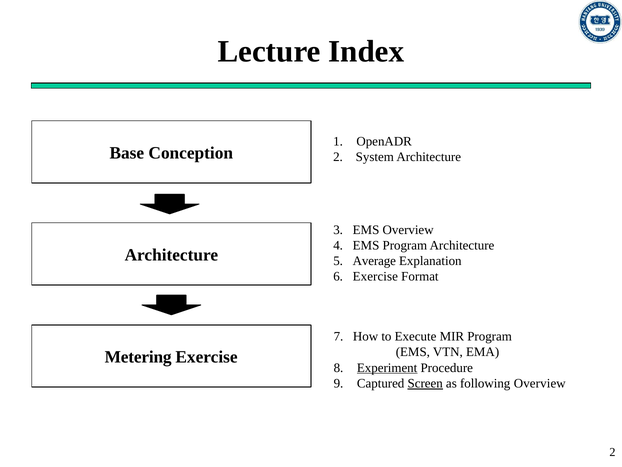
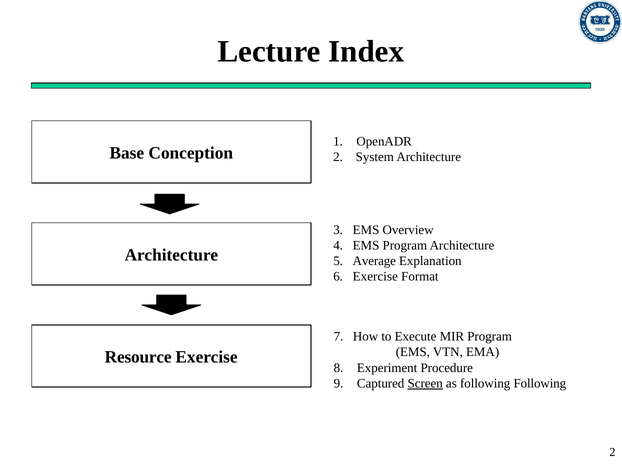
Metering: Metering -> Resource
Experiment underline: present -> none
following Overview: Overview -> Following
